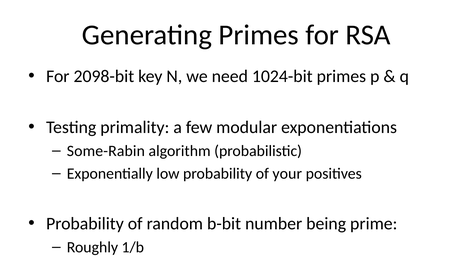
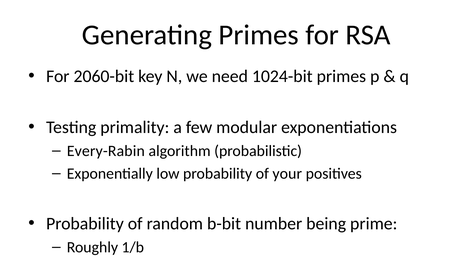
2098-bit: 2098-bit -> 2060-bit
Some-Rabin: Some-Rabin -> Every-Rabin
